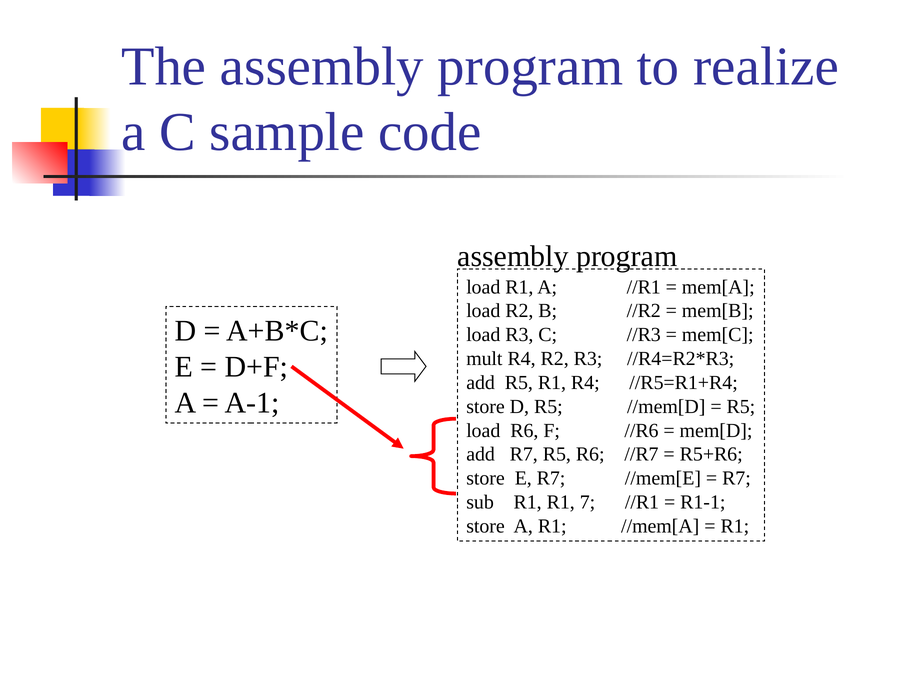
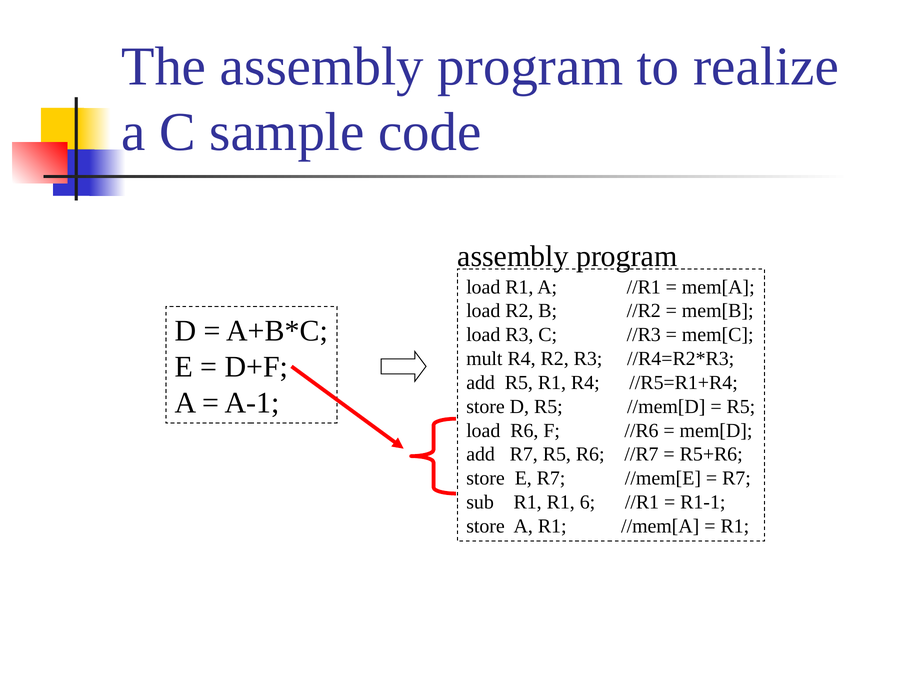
7: 7 -> 6
